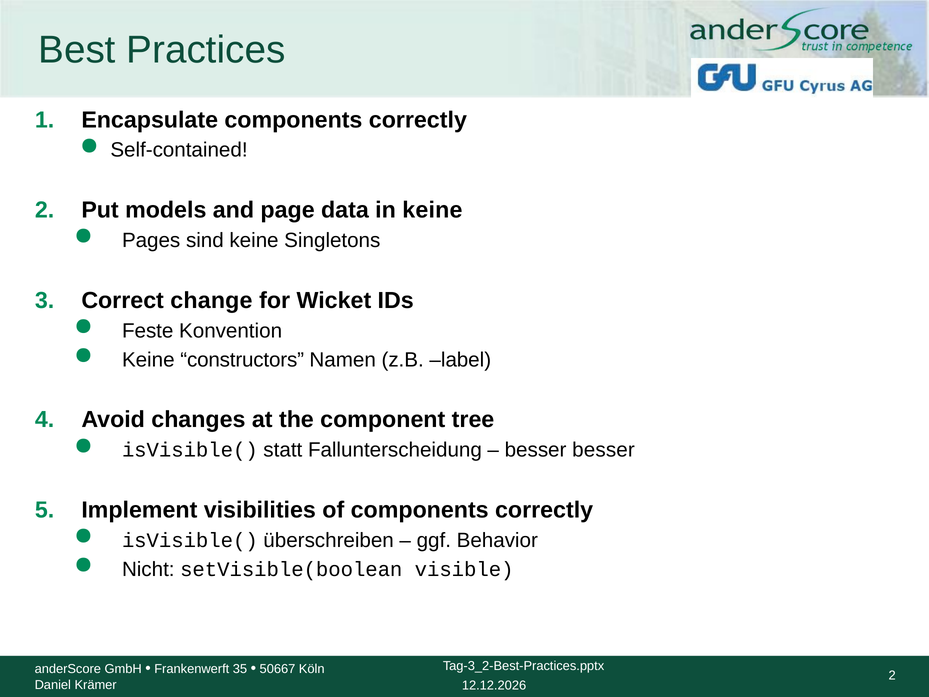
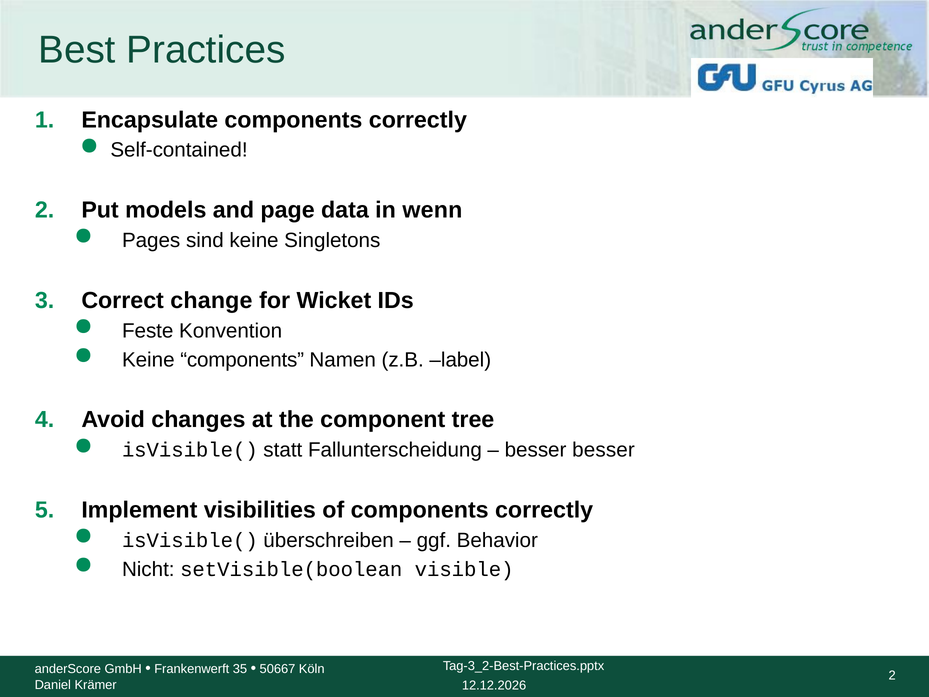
in keine: keine -> wenn
Keine constructors: constructors -> components
